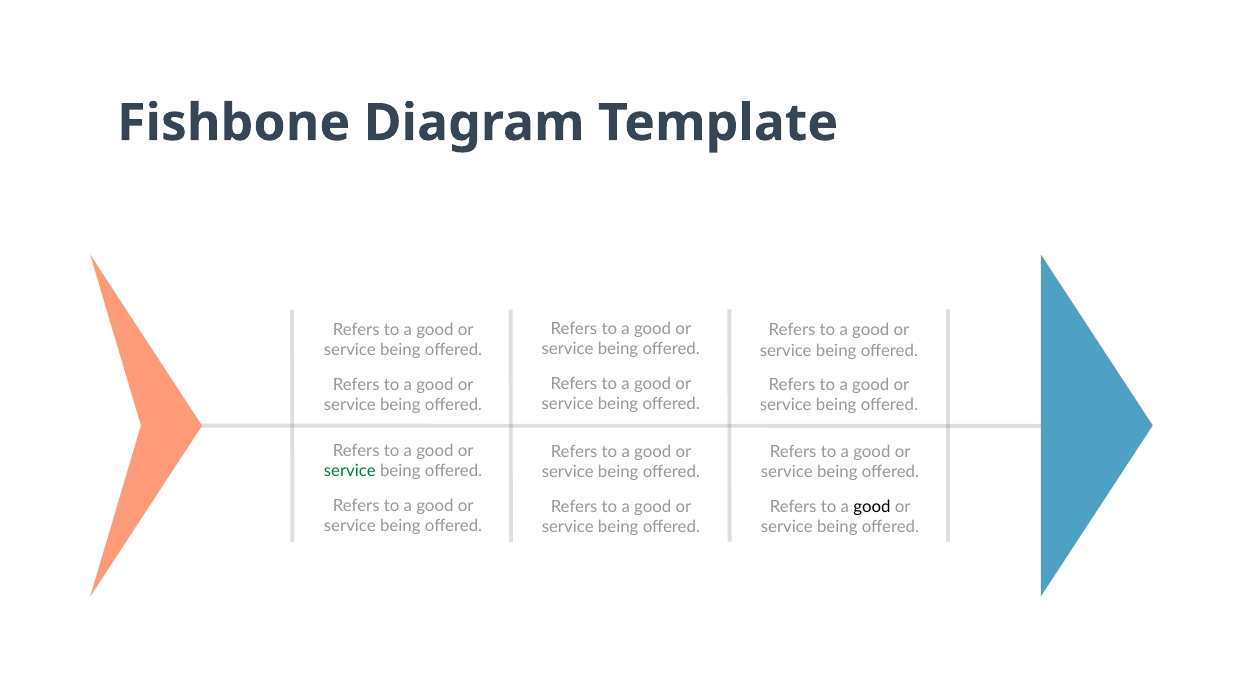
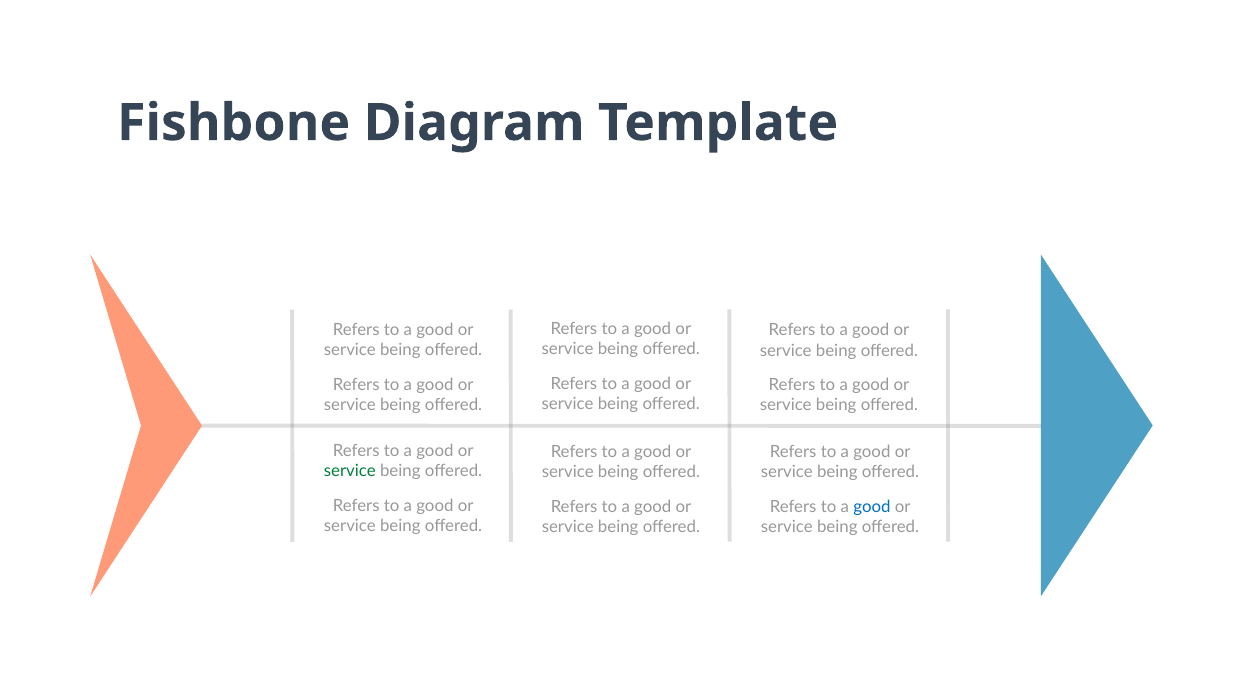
good at (872, 507) colour: black -> blue
